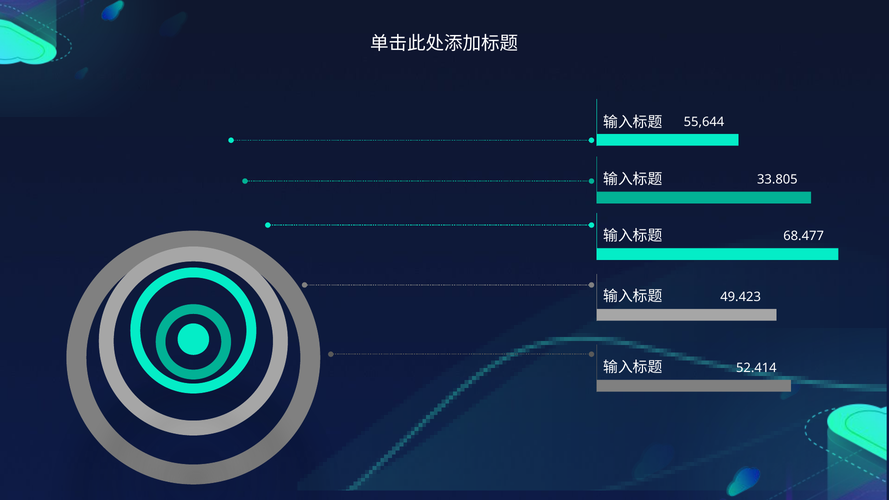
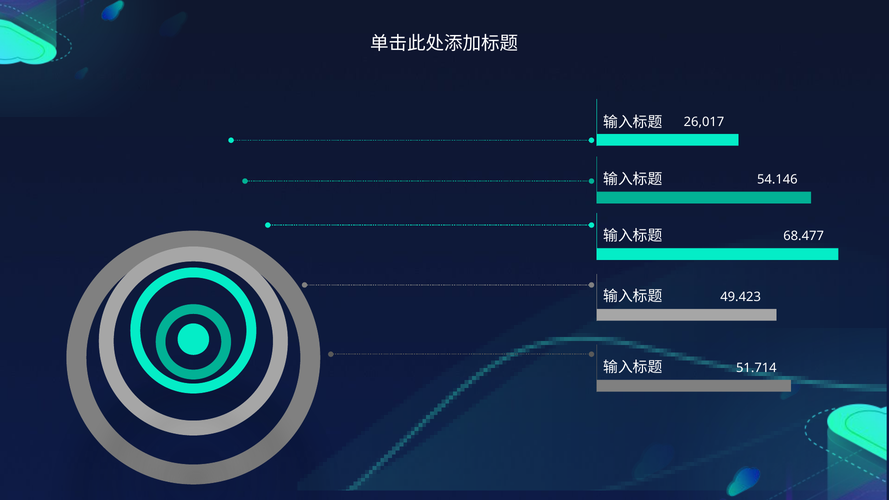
55,644: 55,644 -> 26,017
33.805: 33.805 -> 54.146
52.414: 52.414 -> 51.714
